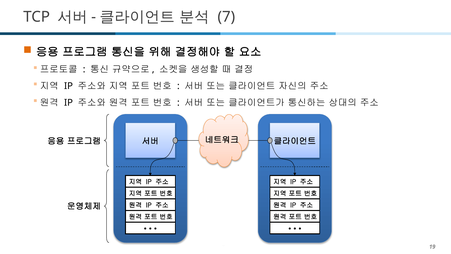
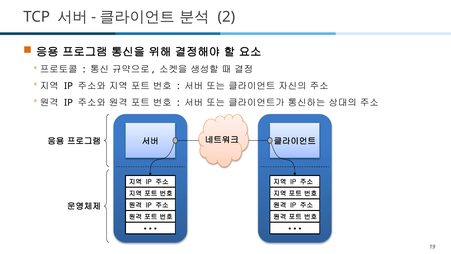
7: 7 -> 2
